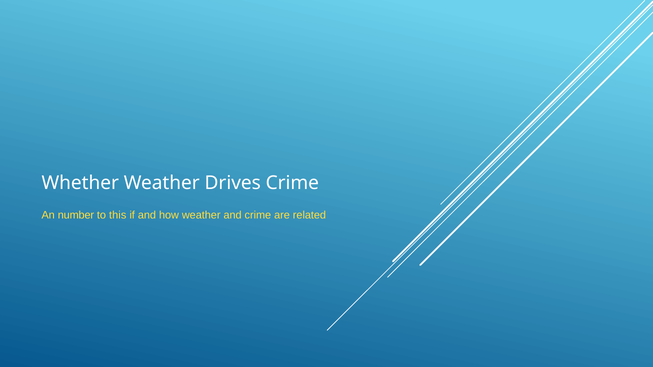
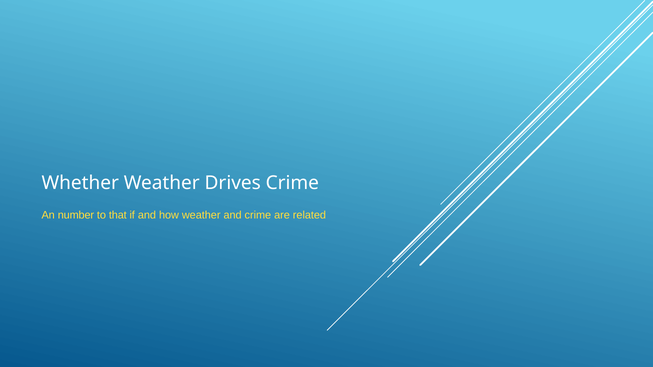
this: this -> that
